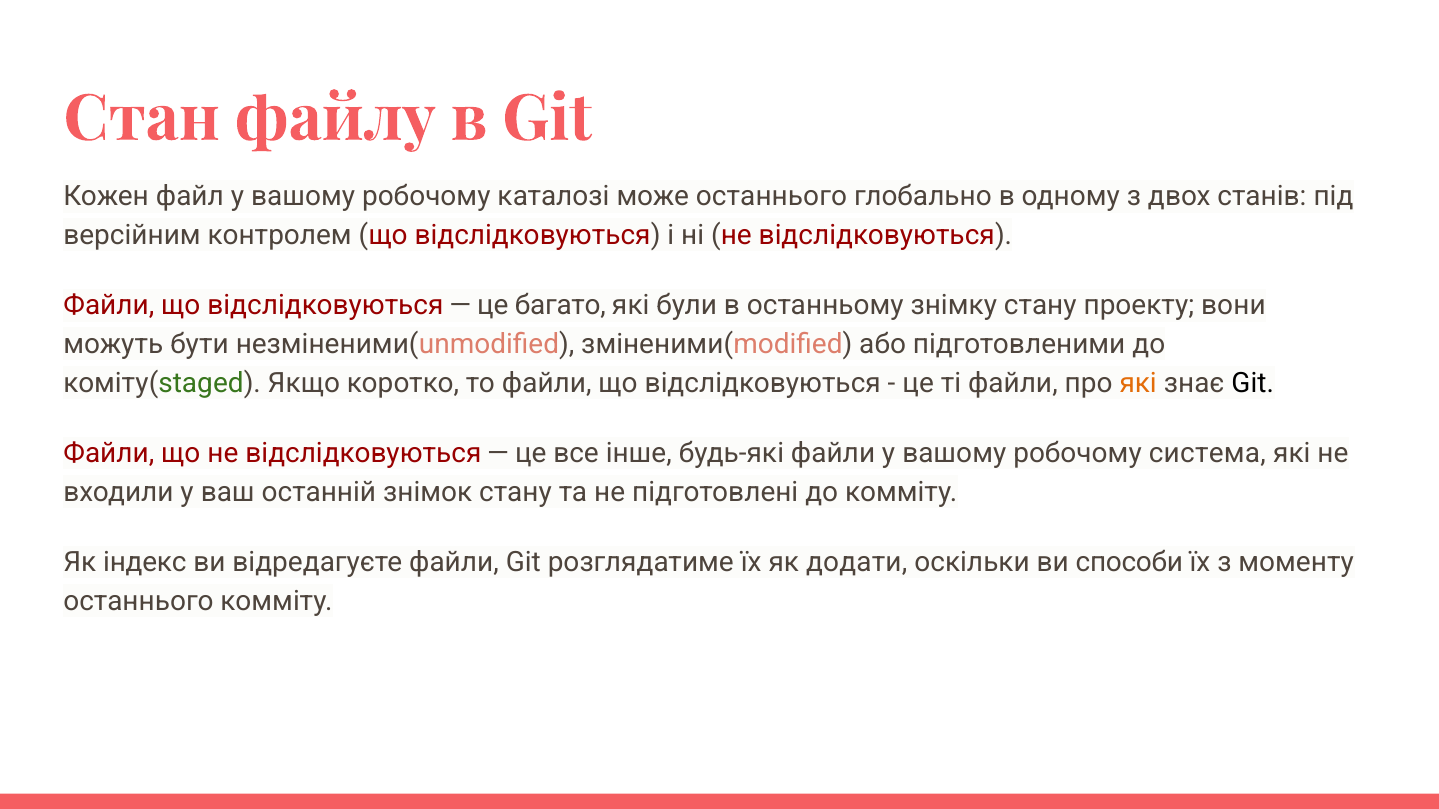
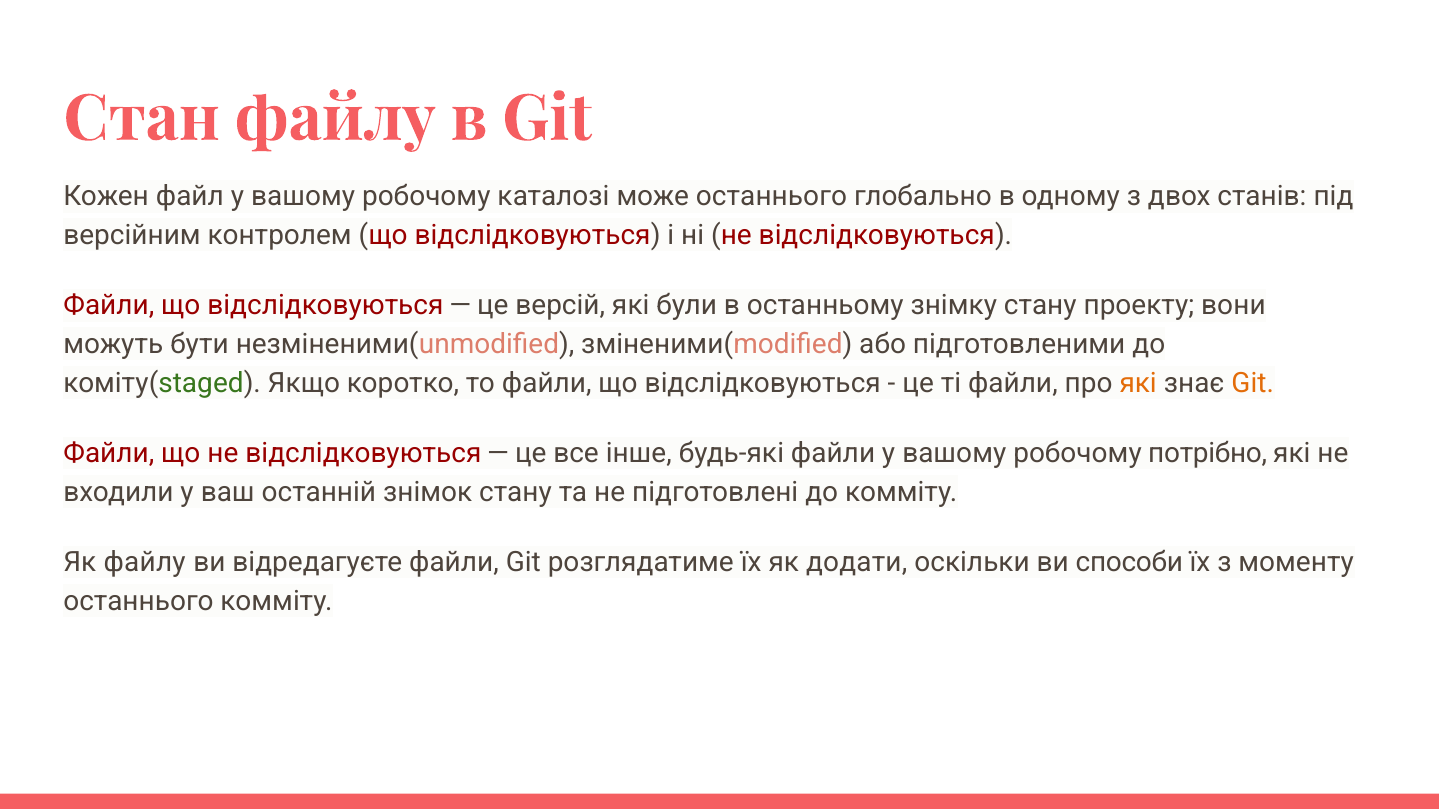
багато: багато -> версій
Git at (1253, 383) colour: black -> orange
система: система -> потрібно
Як індекс: індекс -> файлу
